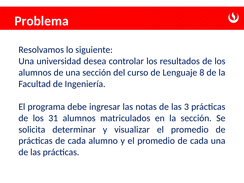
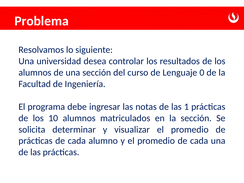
8: 8 -> 0
3: 3 -> 1
31: 31 -> 10
